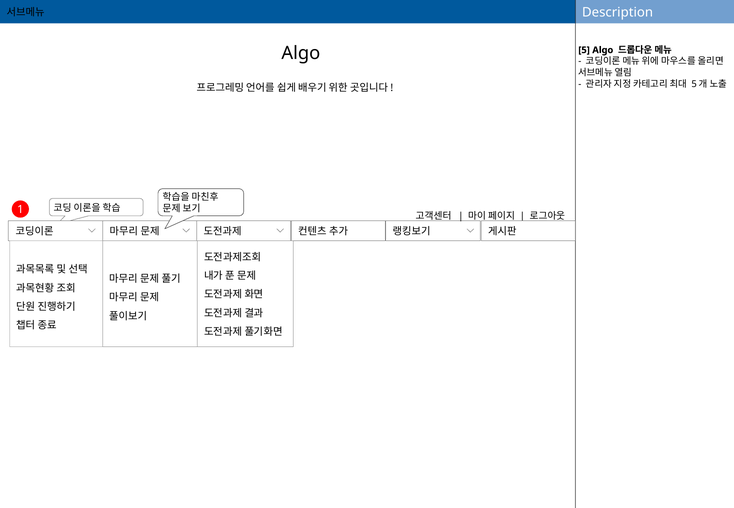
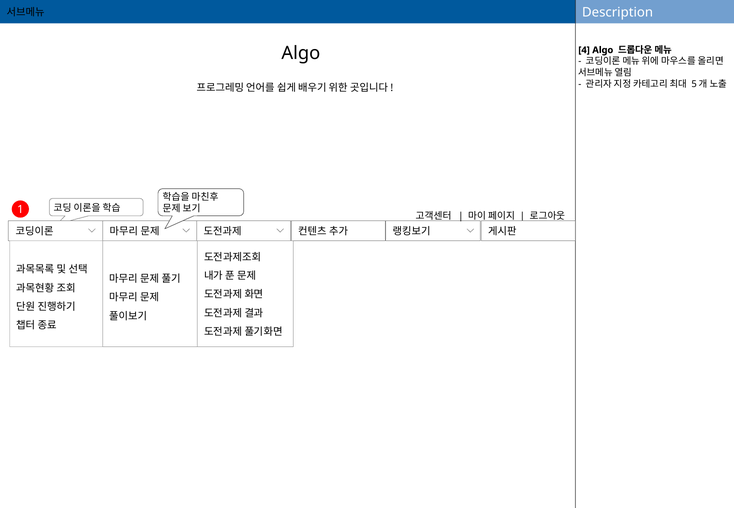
5: 5 -> 4
